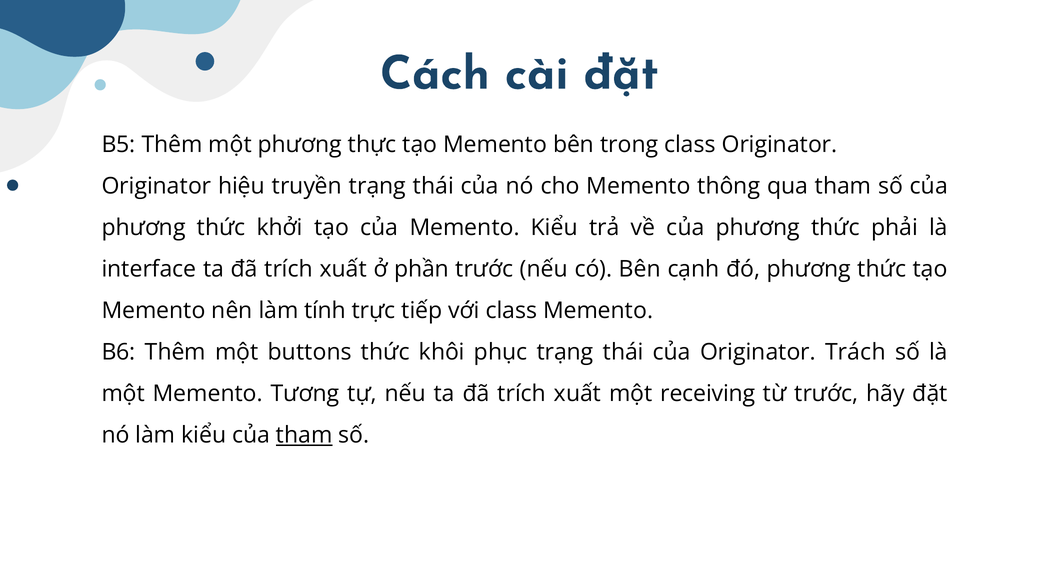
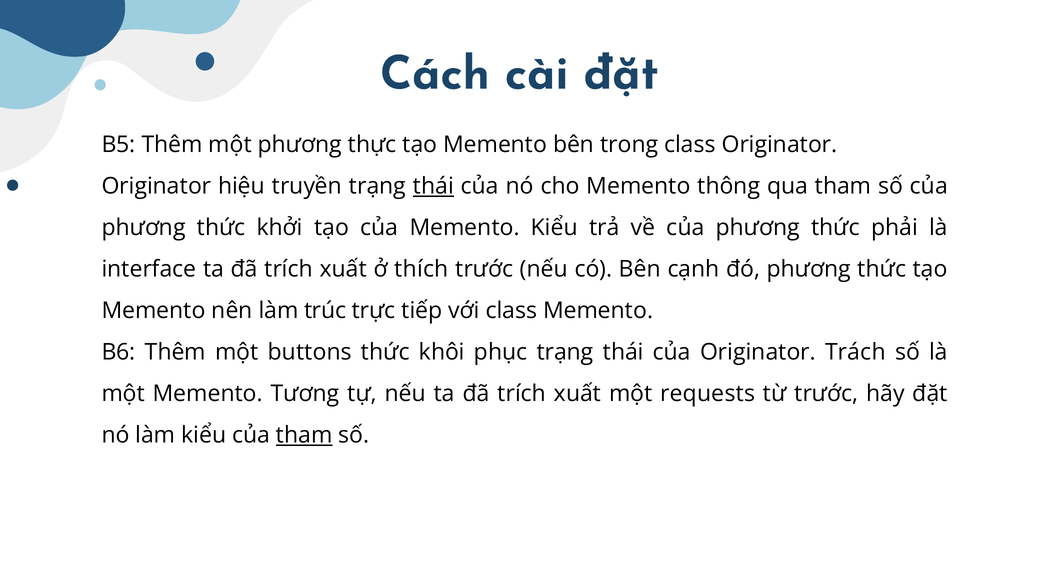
thái at (433, 186) underline: none -> present
phần: phần -> thích
tính: tính -> trúc
receiving: receiving -> requests
